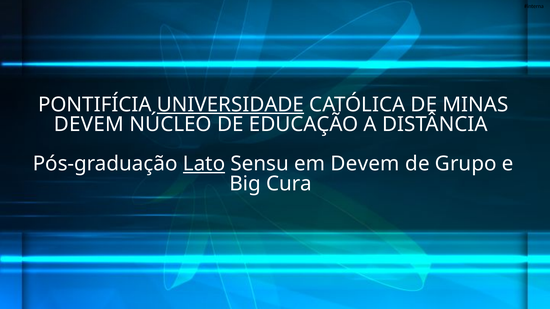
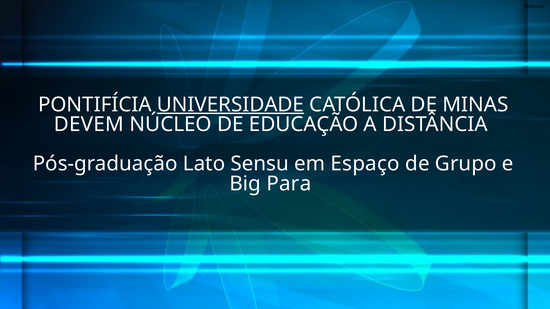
Lato underline: present -> none
em Devem: Devem -> Espaço
Cura: Cura -> Para
